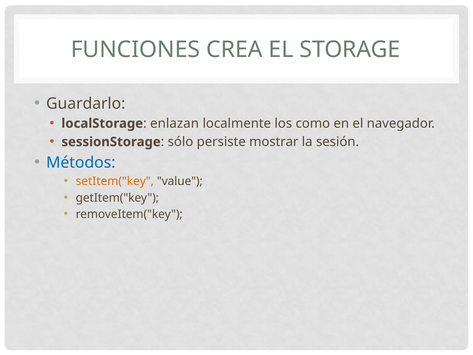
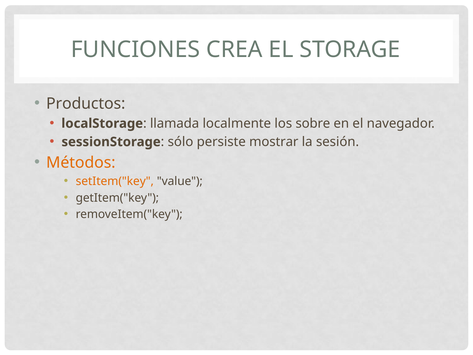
Guardarlo: Guardarlo -> Productos
enlazan: enlazan -> llamada
como: como -> sobre
Métodos colour: blue -> orange
